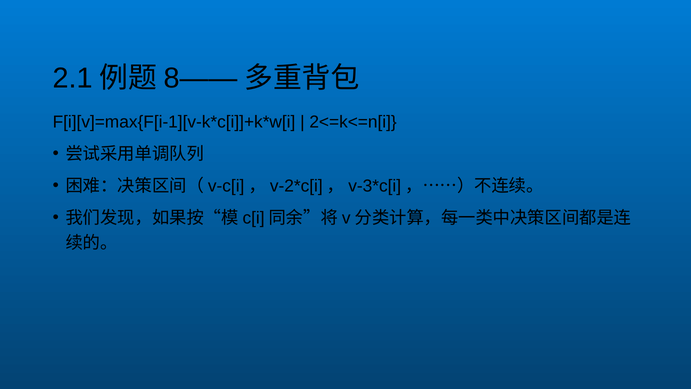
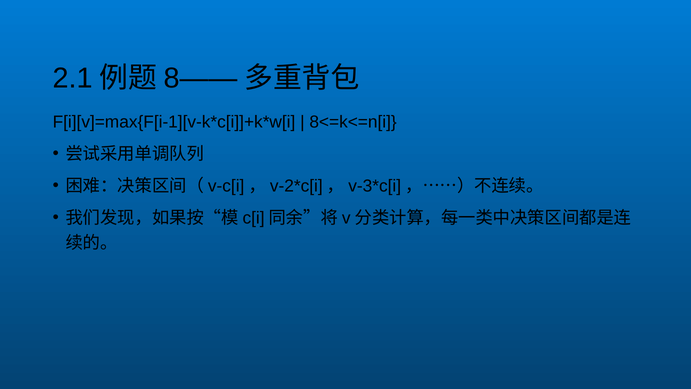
2<=k<=n[i: 2<=k<=n[i -> 8<=k<=n[i
